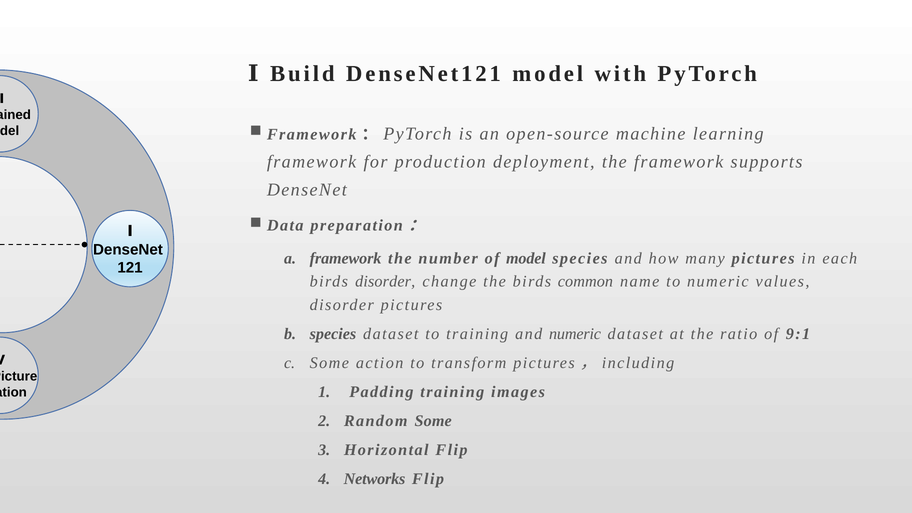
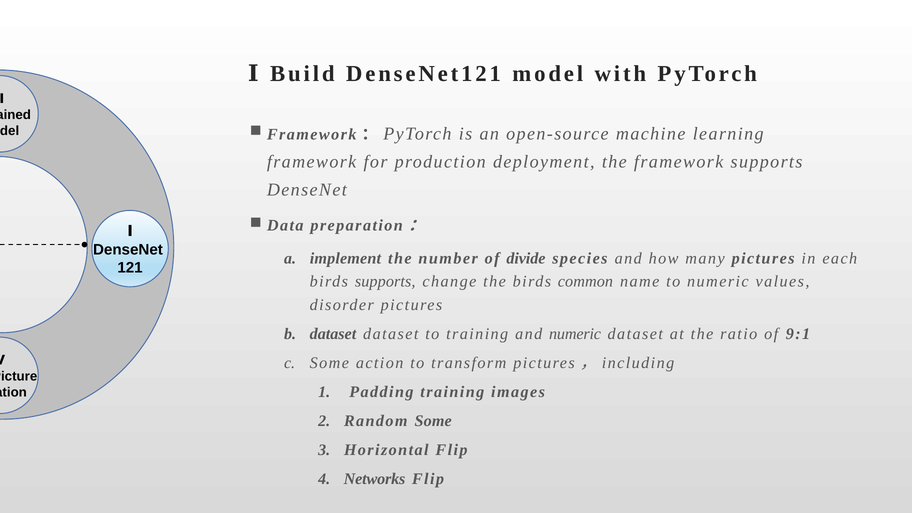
framework at (346, 258): framework -> implement
of model: model -> divide
birds disorder: disorder -> supports
species at (333, 334): species -> dataset
